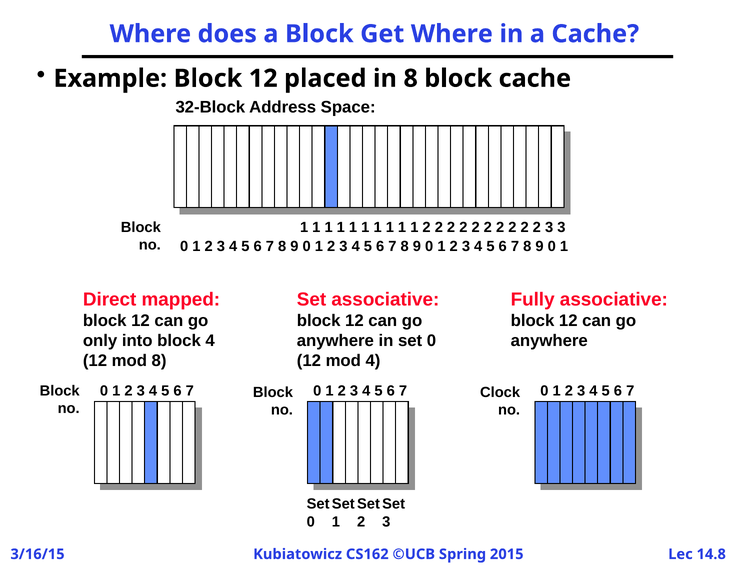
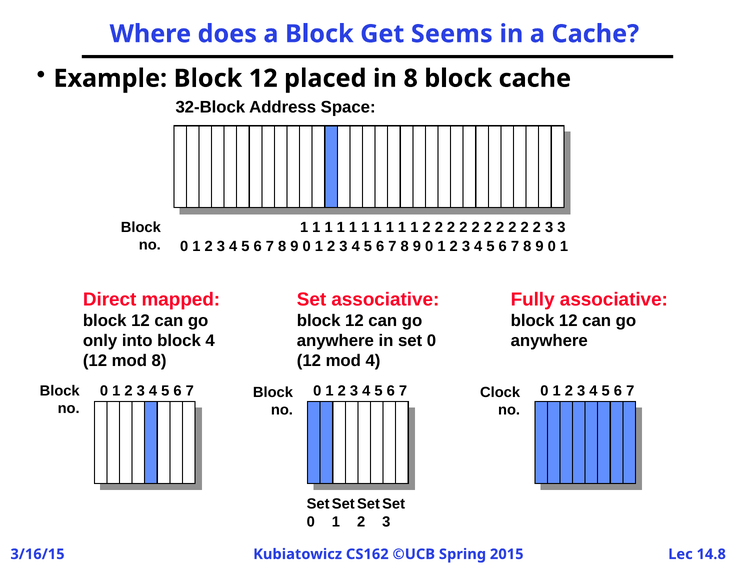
Get Where: Where -> Seems
